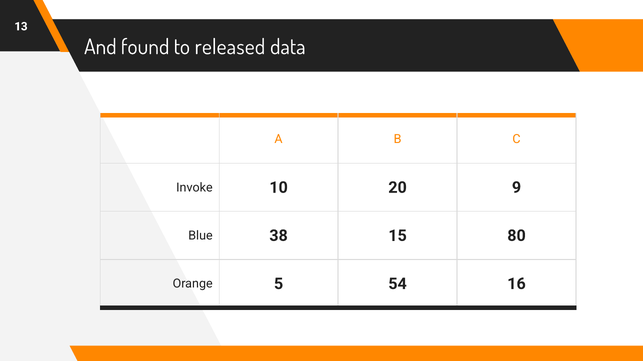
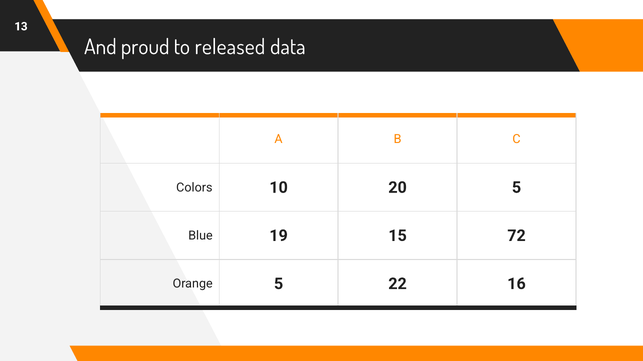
found: found -> proud
Invoke: Invoke -> Colors
20 9: 9 -> 5
38: 38 -> 19
80: 80 -> 72
54: 54 -> 22
